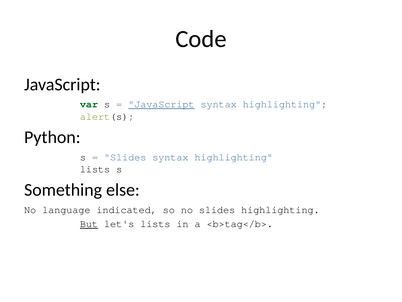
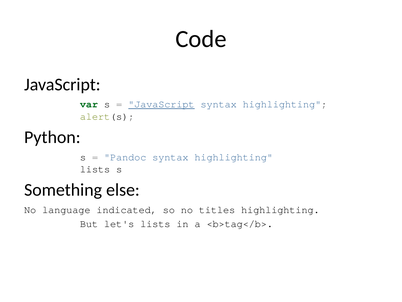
Slides at (125, 157): Slides -> Pandoc
no slides: slides -> titles
But underline: present -> none
